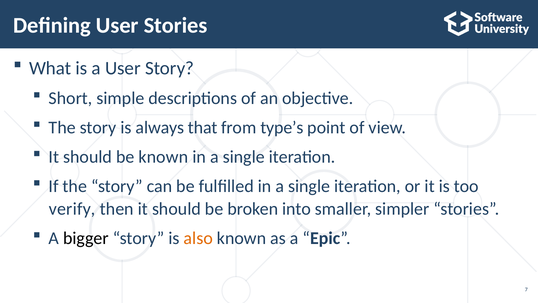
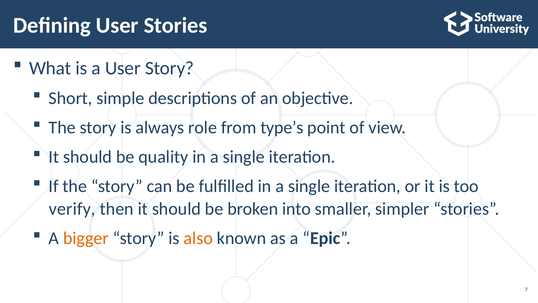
that: that -> role
be known: known -> quality
bigger colour: black -> orange
